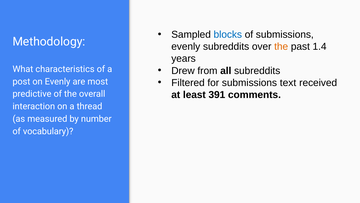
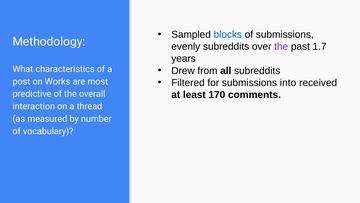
the at (281, 47) colour: orange -> purple
1.4: 1.4 -> 1.7
text: text -> into
on Evenly: Evenly -> Works
391: 391 -> 170
